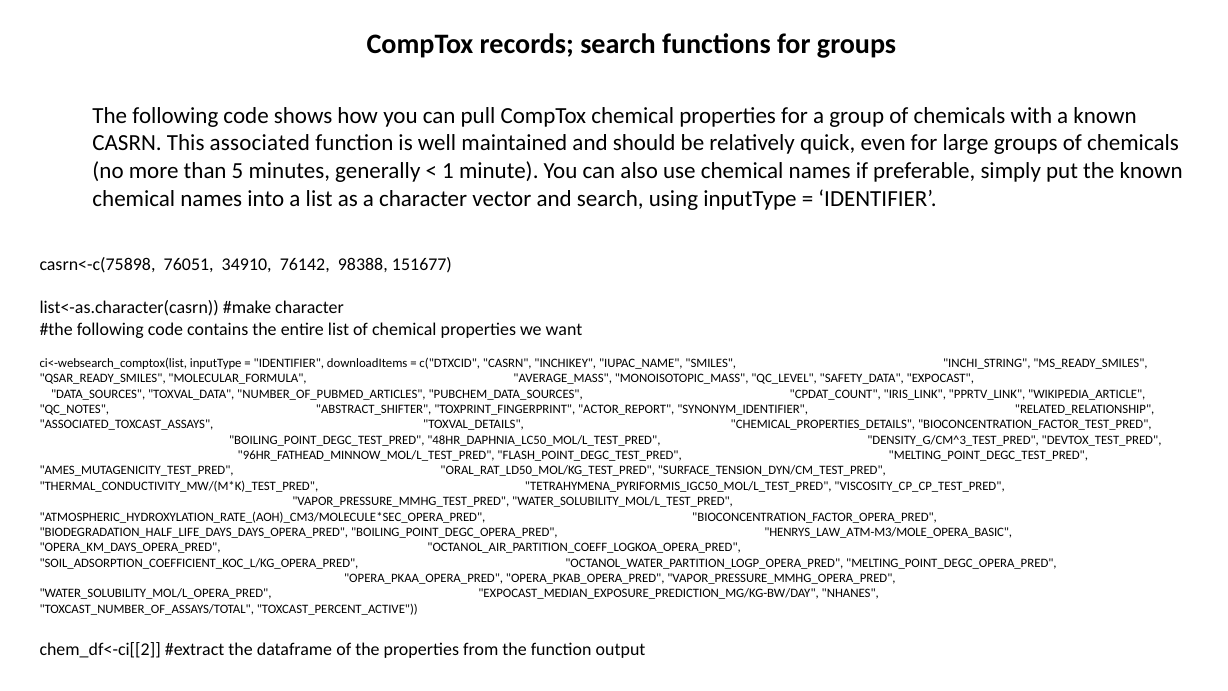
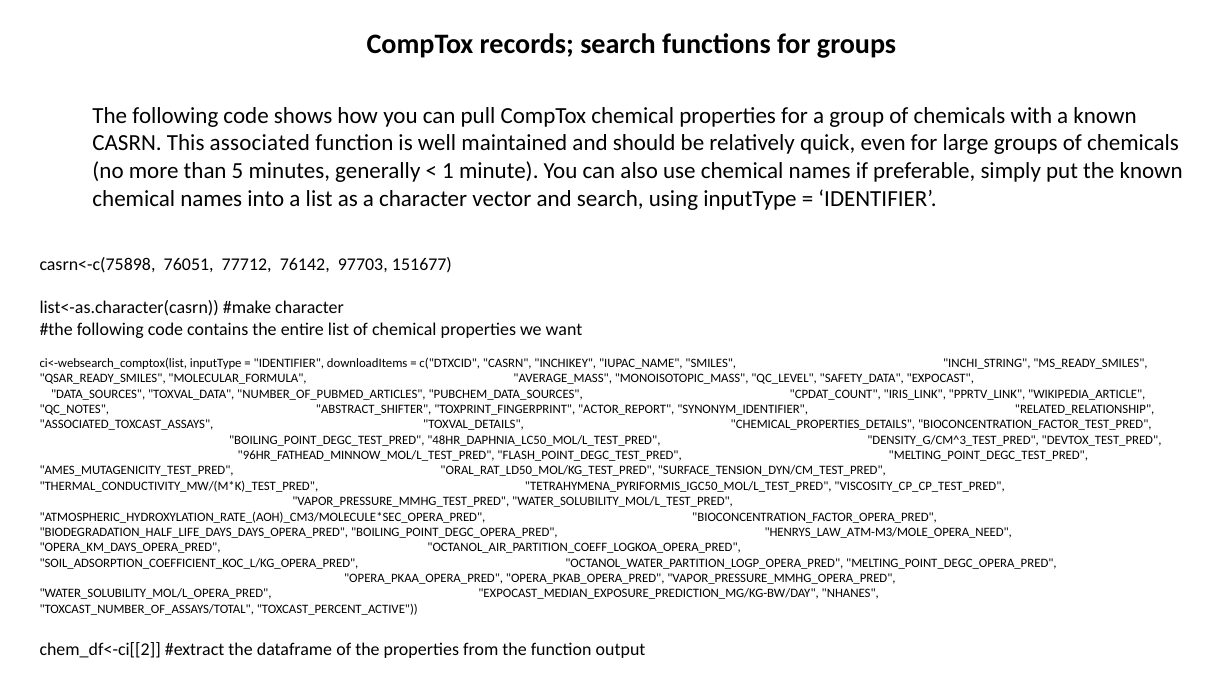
34910: 34910 -> 77712
98388: 98388 -> 97703
HENRYS_LAW_ATM-M3/MOLE_OPERA_BASIC: HENRYS_LAW_ATM-M3/MOLE_OPERA_BASIC -> HENRYS_LAW_ATM-M3/MOLE_OPERA_NEED
